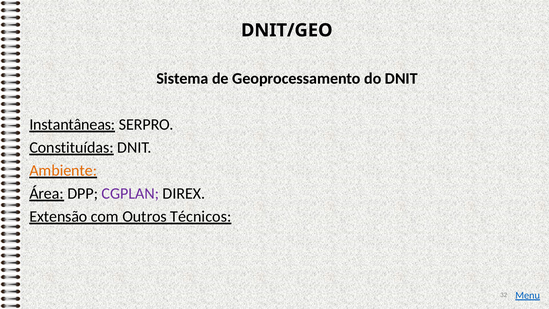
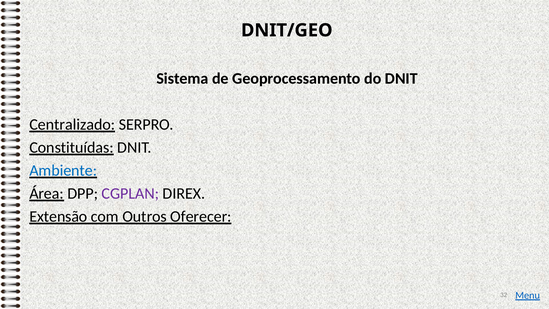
Instantâneas: Instantâneas -> Centralizado
Ambiente colour: orange -> blue
Técnicos: Técnicos -> Oferecer
